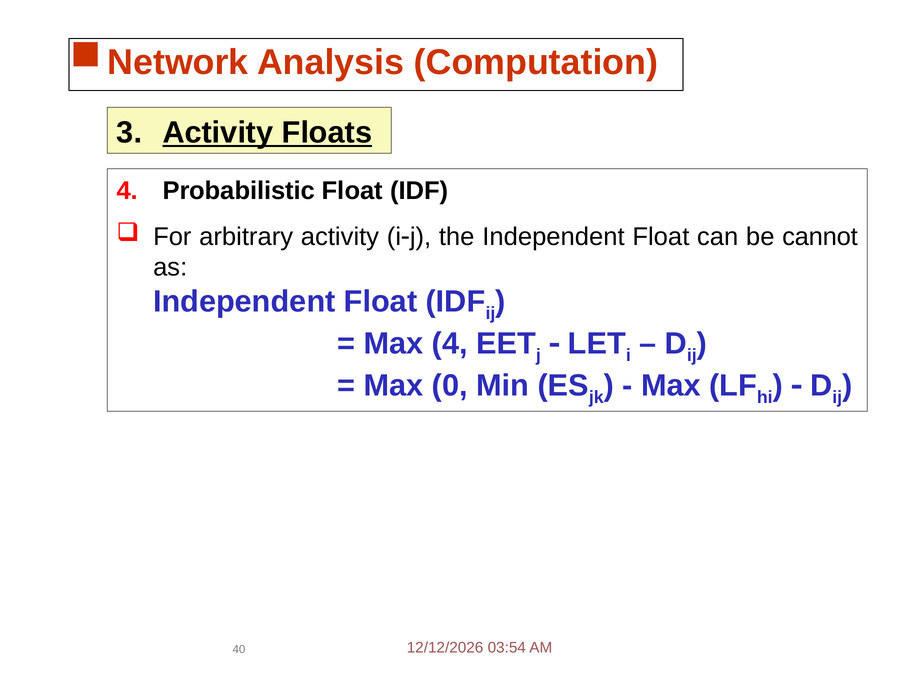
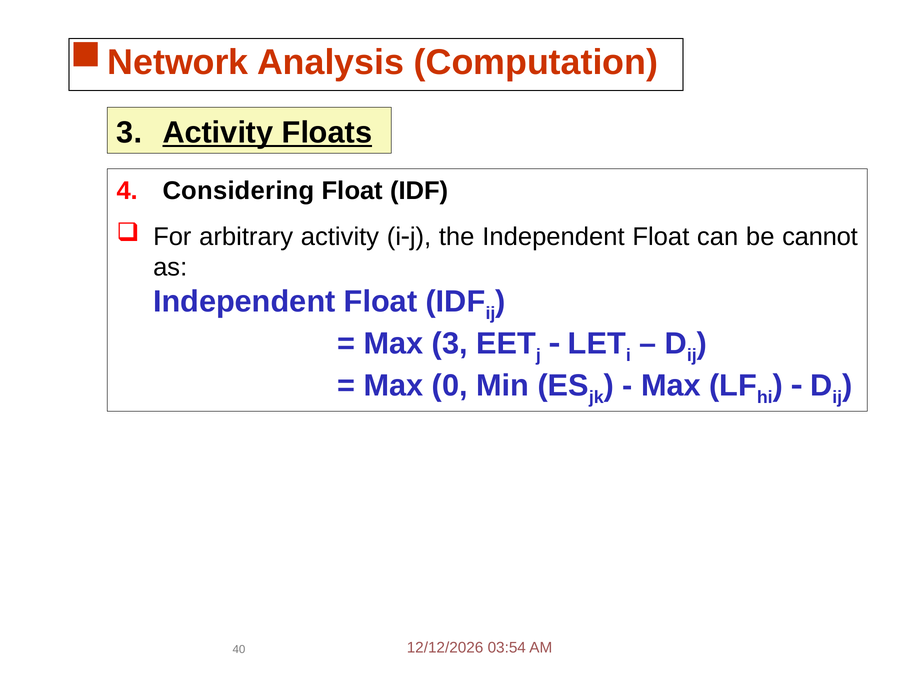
Probabilistic: Probabilistic -> Considering
Max 4: 4 -> 3
